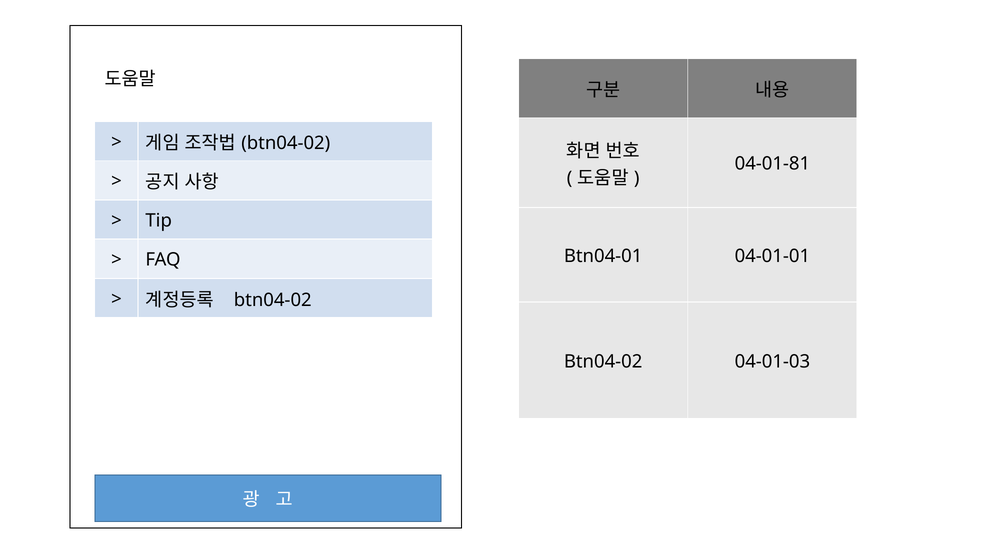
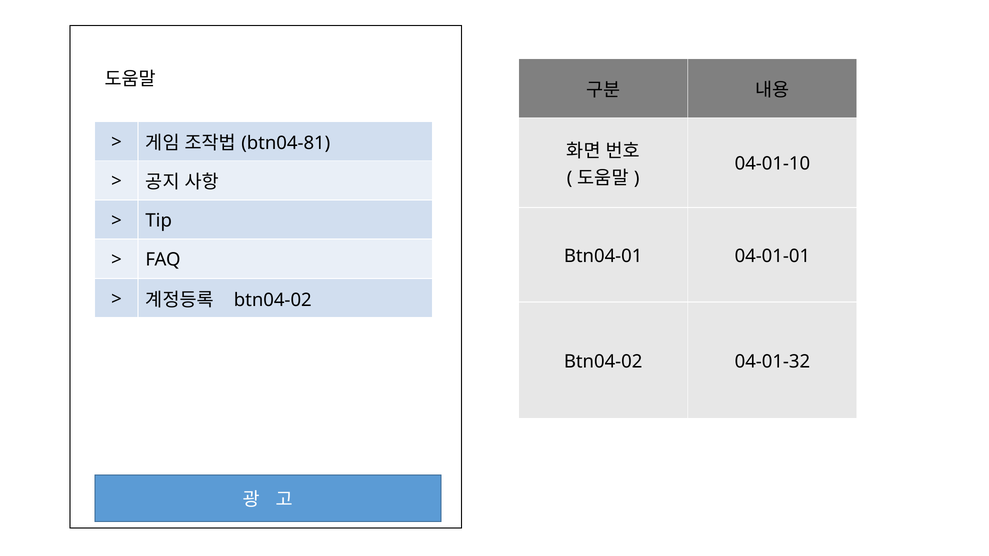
btn04-02 at (286, 143): btn04-02 -> btn04-81
04-01-81: 04-01-81 -> 04-01-10
04-01-03: 04-01-03 -> 04-01-32
